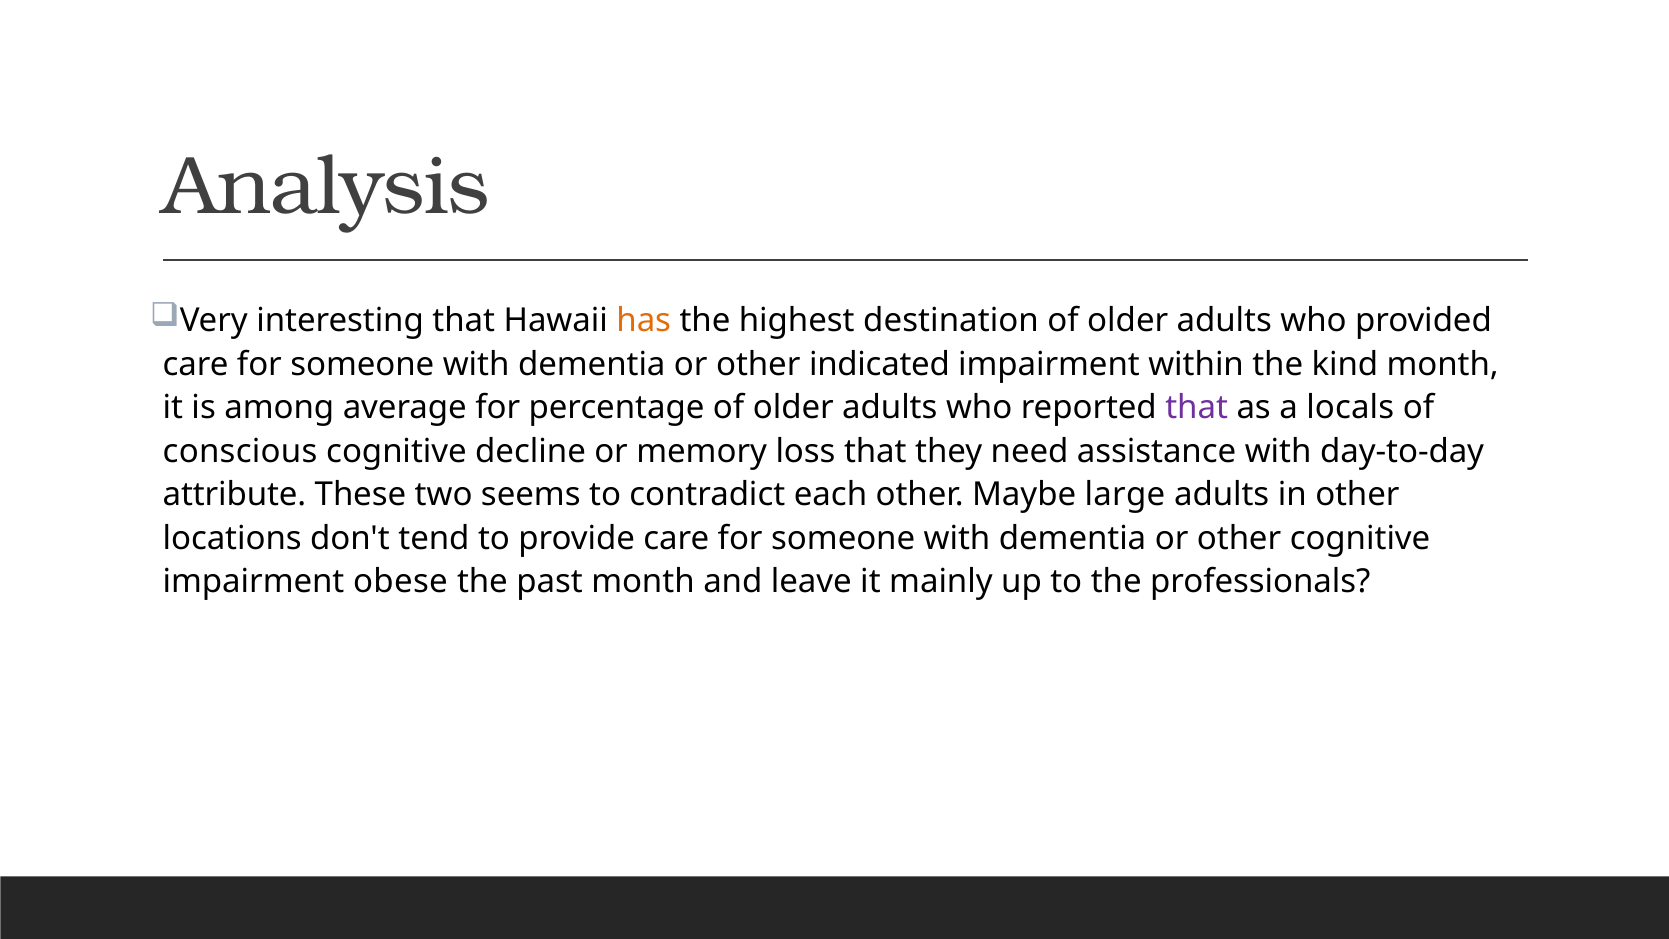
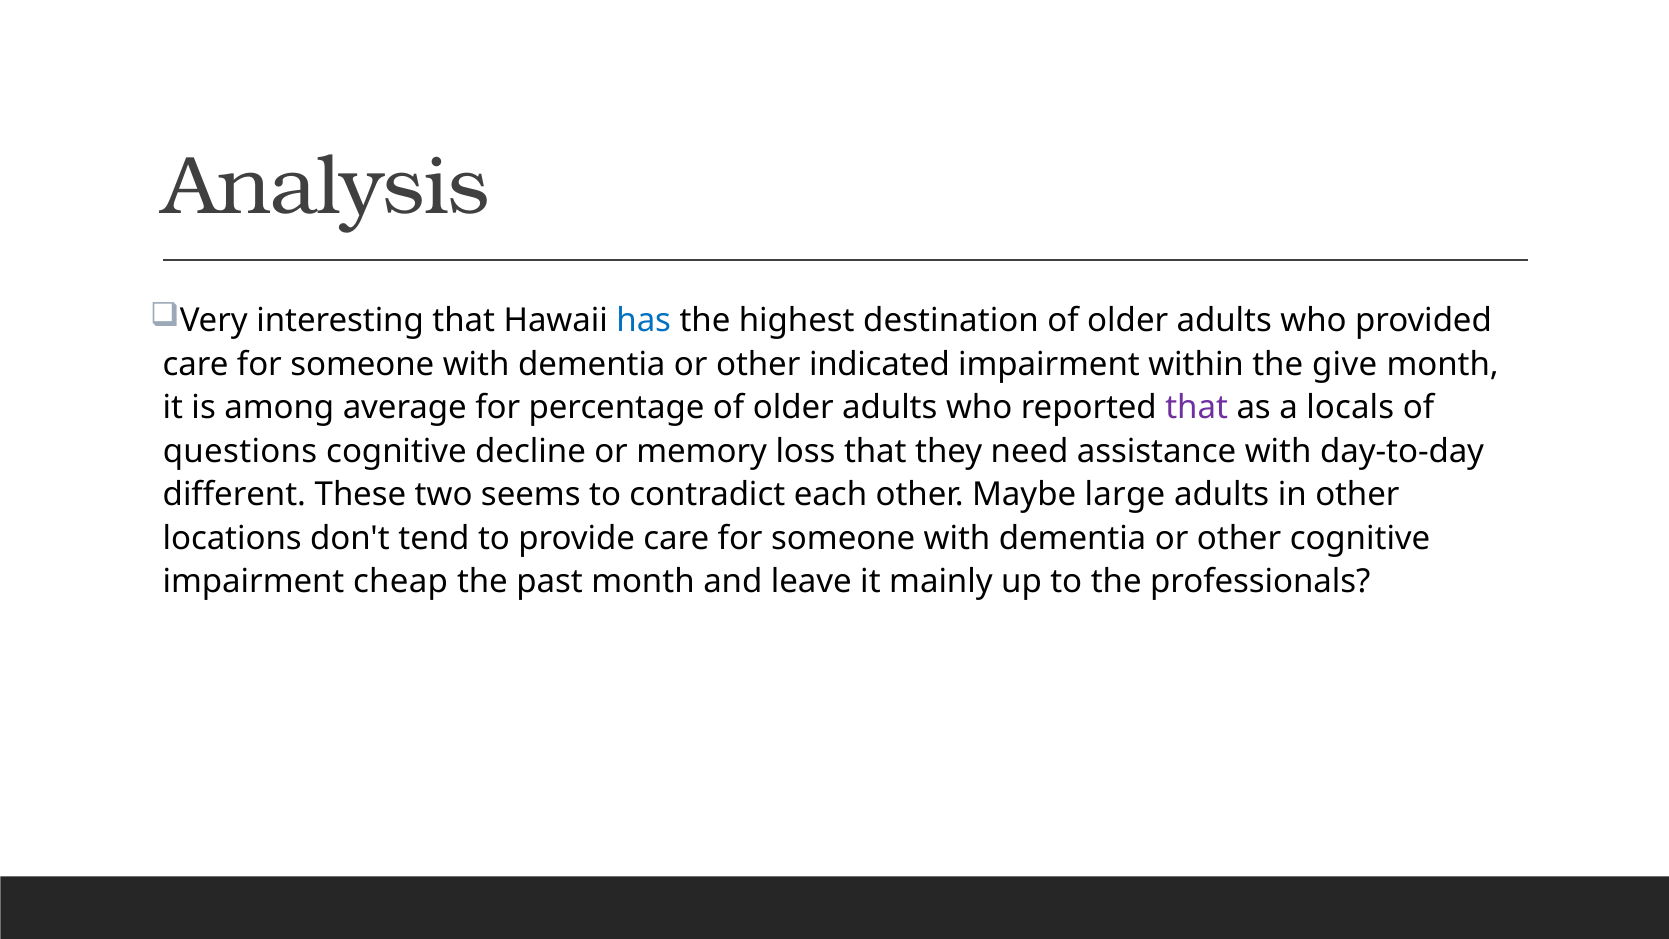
has colour: orange -> blue
kind: kind -> give
conscious: conscious -> questions
attribute: attribute -> different
obese: obese -> cheap
